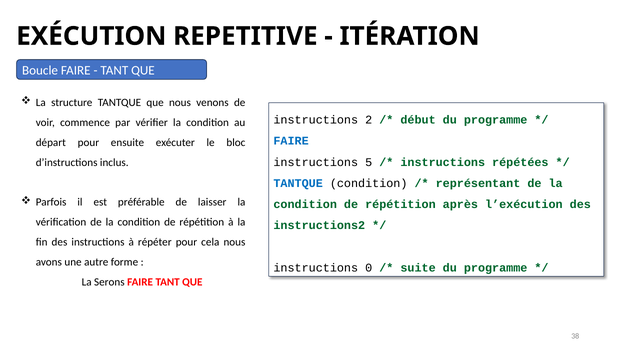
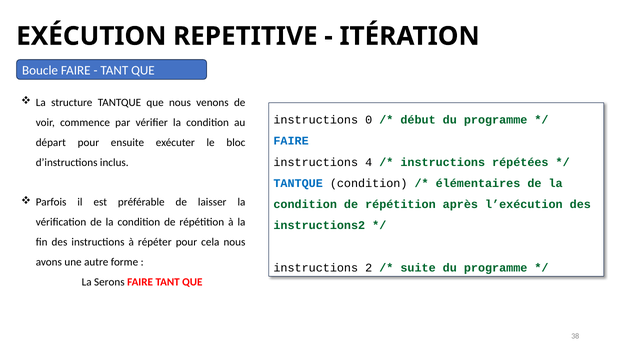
2: 2 -> 0
5: 5 -> 4
représentant: représentant -> élémentaires
0: 0 -> 2
